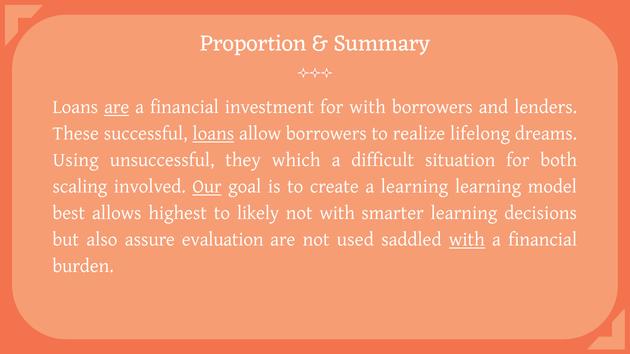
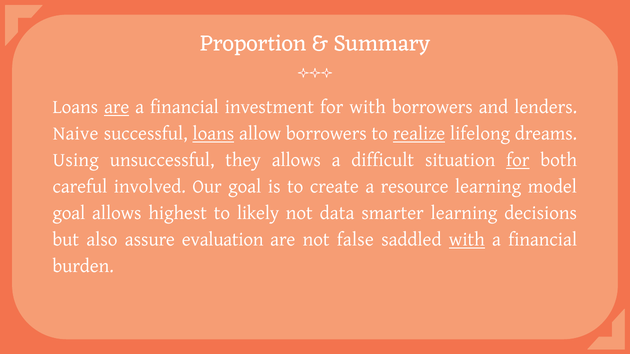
These: These -> Naive
realize underline: none -> present
they which: which -> allows
for at (518, 160) underline: none -> present
scaling: scaling -> careful
Our underline: present -> none
a learning: learning -> resource
best at (69, 213): best -> goal
not with: with -> data
used: used -> false
